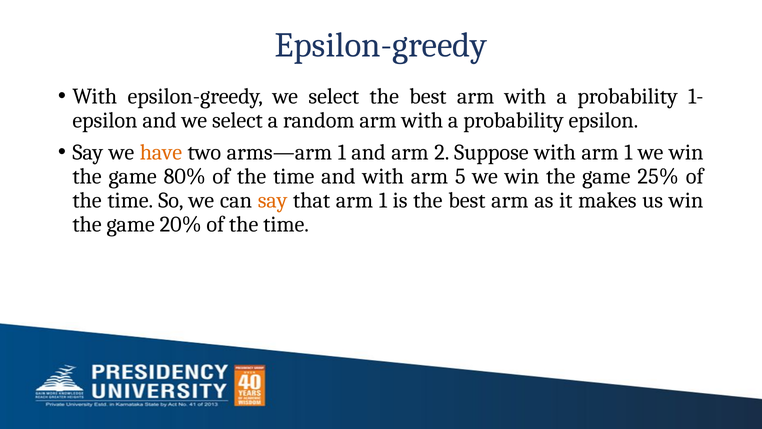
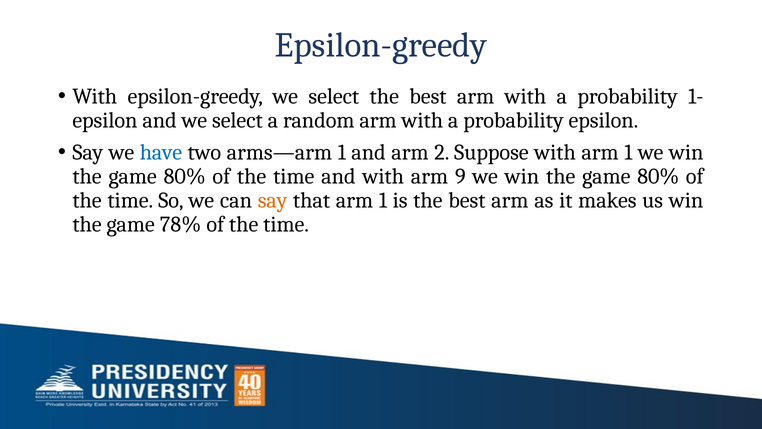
have colour: orange -> blue
5: 5 -> 9
25% at (658, 176): 25% -> 80%
20%: 20% -> 78%
